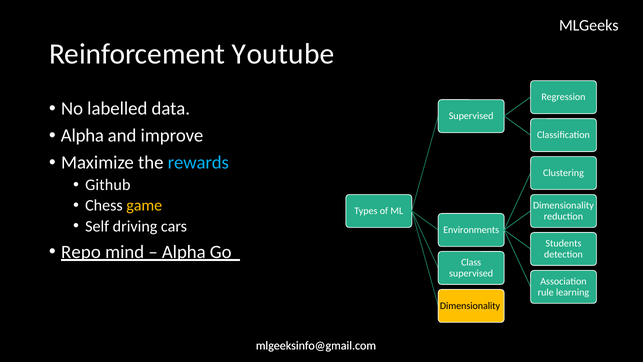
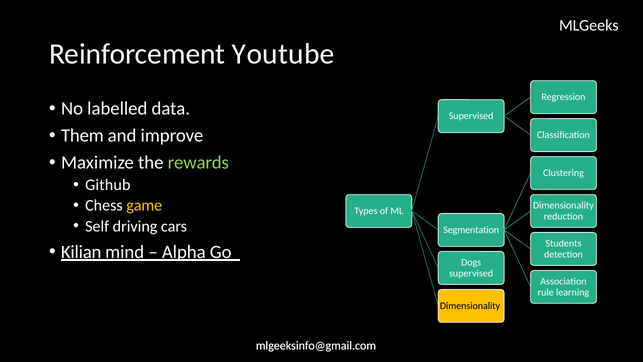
Alpha at (82, 136): Alpha -> Them
rewards colour: light blue -> light green
Environments: Environments -> Segmentation
Repo: Repo -> Kilian
Class: Class -> Dogs
